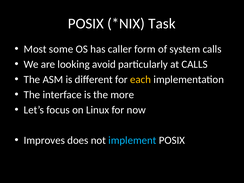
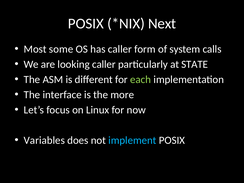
Task: Task -> Next
looking avoid: avoid -> caller
at CALLS: CALLS -> STATE
each colour: yellow -> light green
Improves: Improves -> Variables
